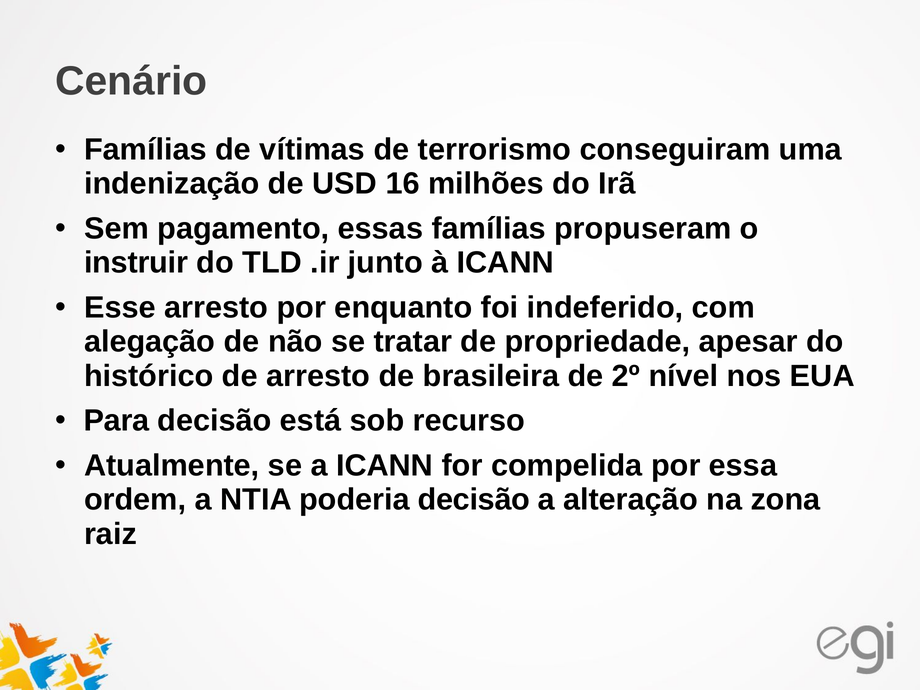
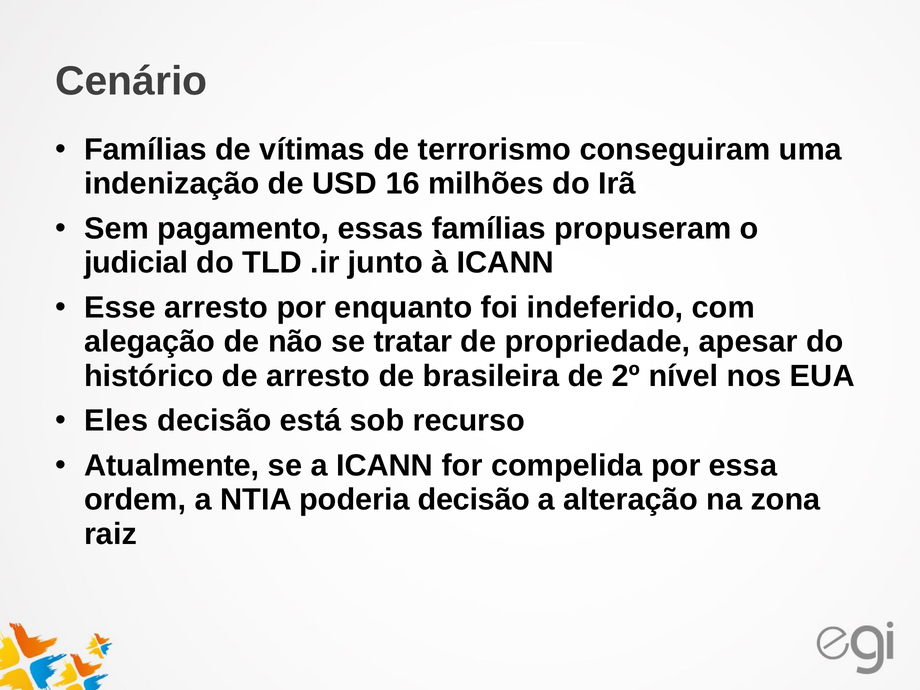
instruir: instruir -> judicial
Para: Para -> Eles
